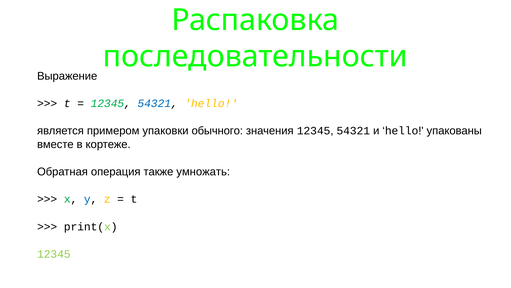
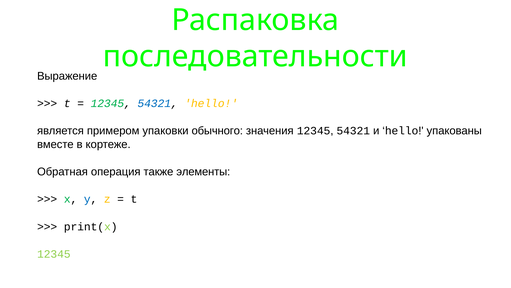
умножать: умножать -> элементы
